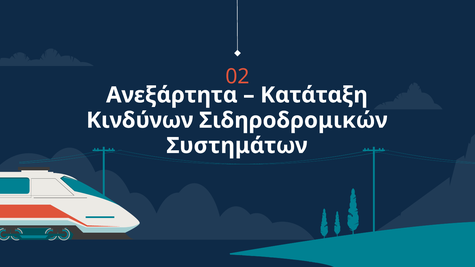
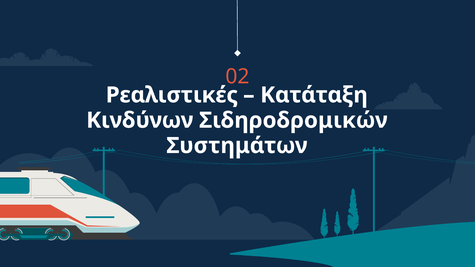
Ανεξάρτητα: Ανεξάρτητα -> Ρεαλιστικές
